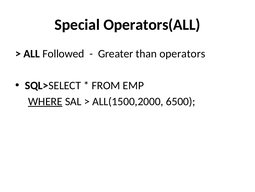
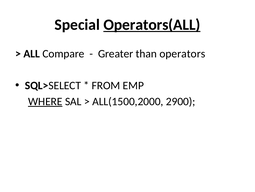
Operators(ALL underline: none -> present
Followed: Followed -> Compare
6500: 6500 -> 2900
